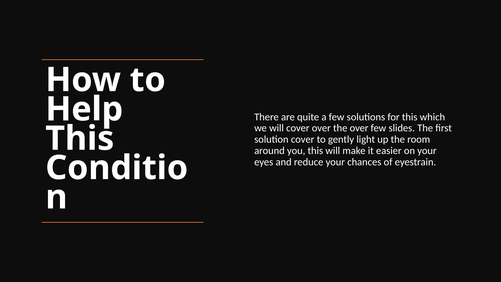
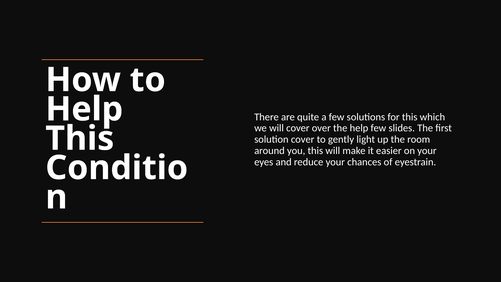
the over: over -> help
